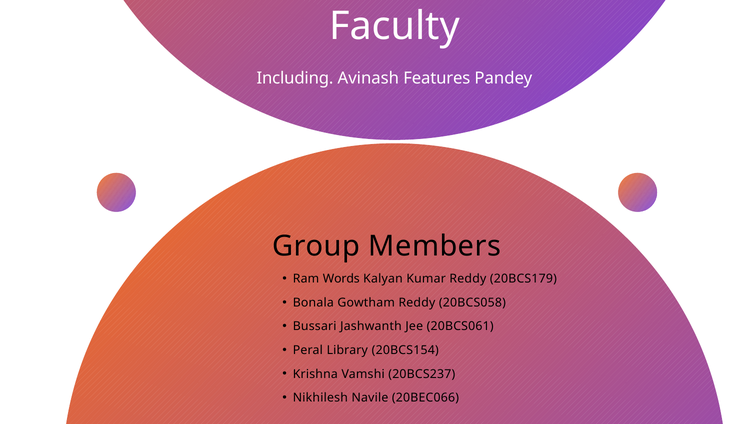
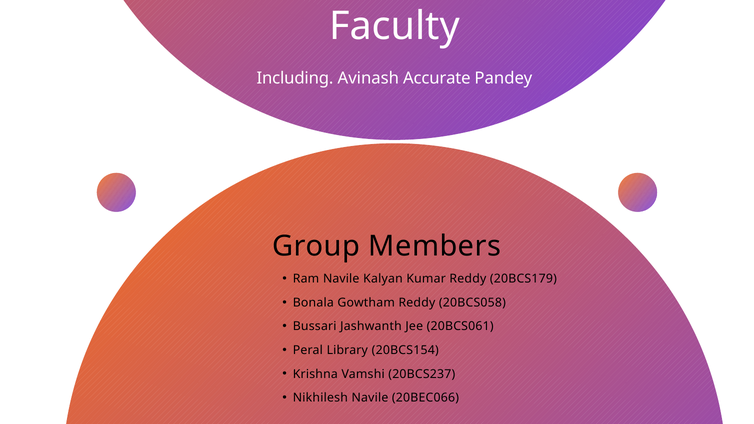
Features: Features -> Accurate
Ram Words: Words -> Navile
